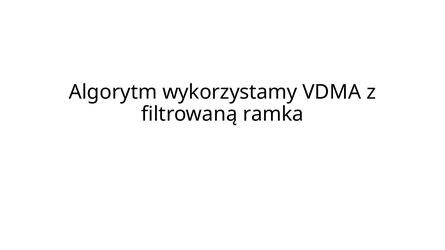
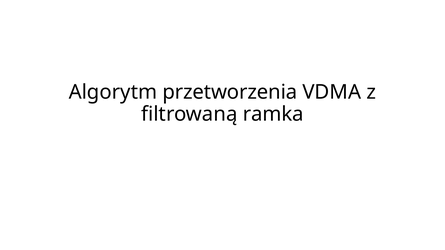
wykorzystamy: wykorzystamy -> przetworzenia
